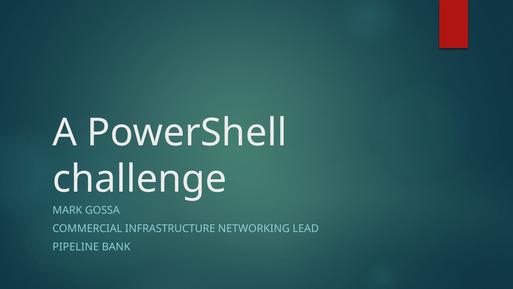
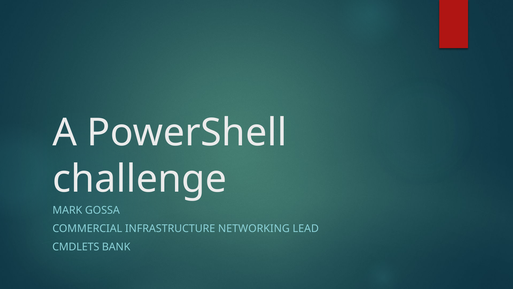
PIPELINE: PIPELINE -> CMDLETS
